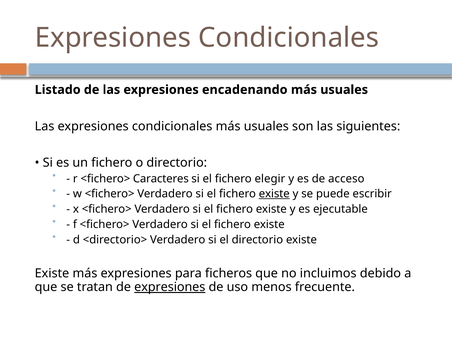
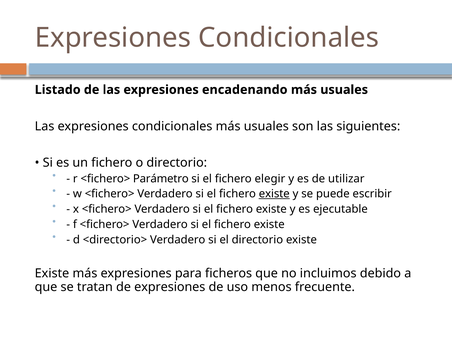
Caracteres: Caracteres -> Parámetro
acceso: acceso -> utilizar
expresiones at (170, 287) underline: present -> none
